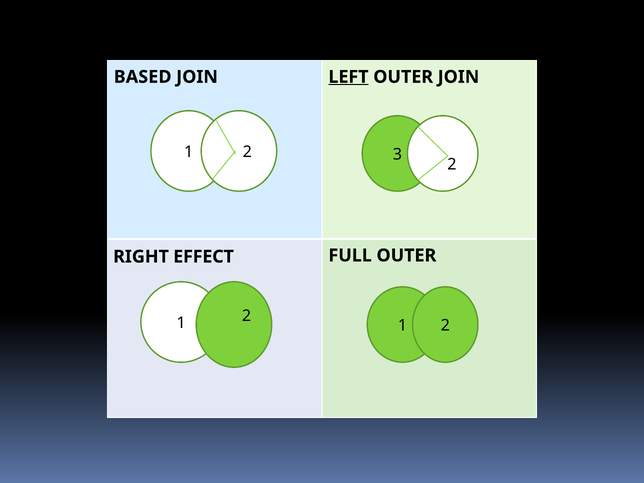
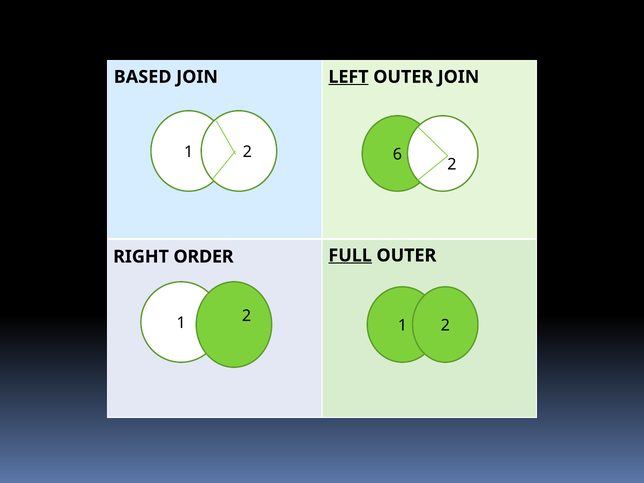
3: 3 -> 6
FULL underline: none -> present
EFFECT: EFFECT -> ORDER
